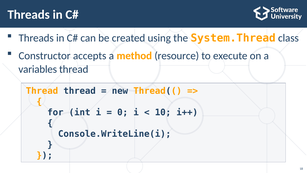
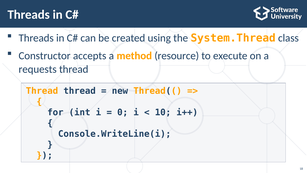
variables: variables -> requests
